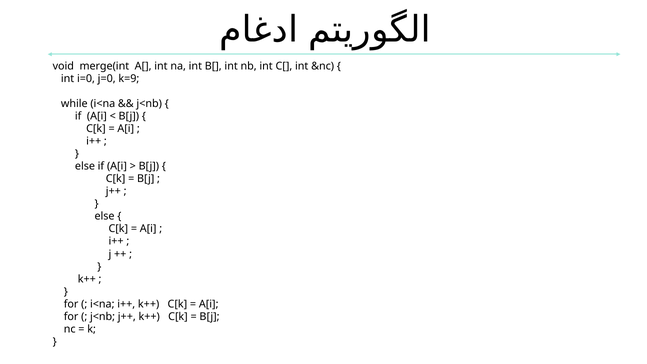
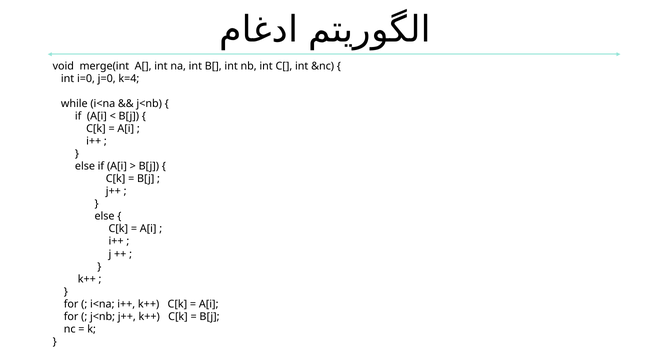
k=9: k=9 -> k=4
